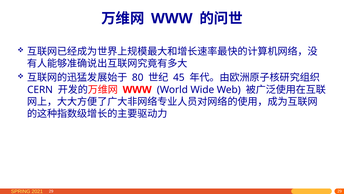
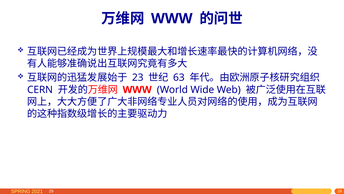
80: 80 -> 23
45: 45 -> 63
